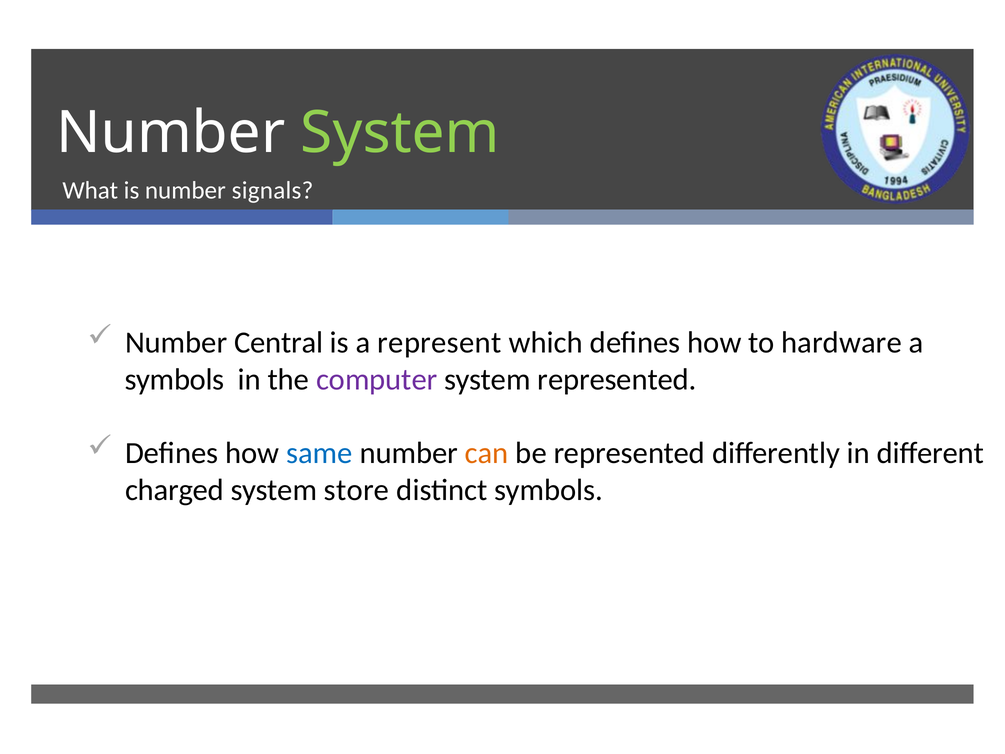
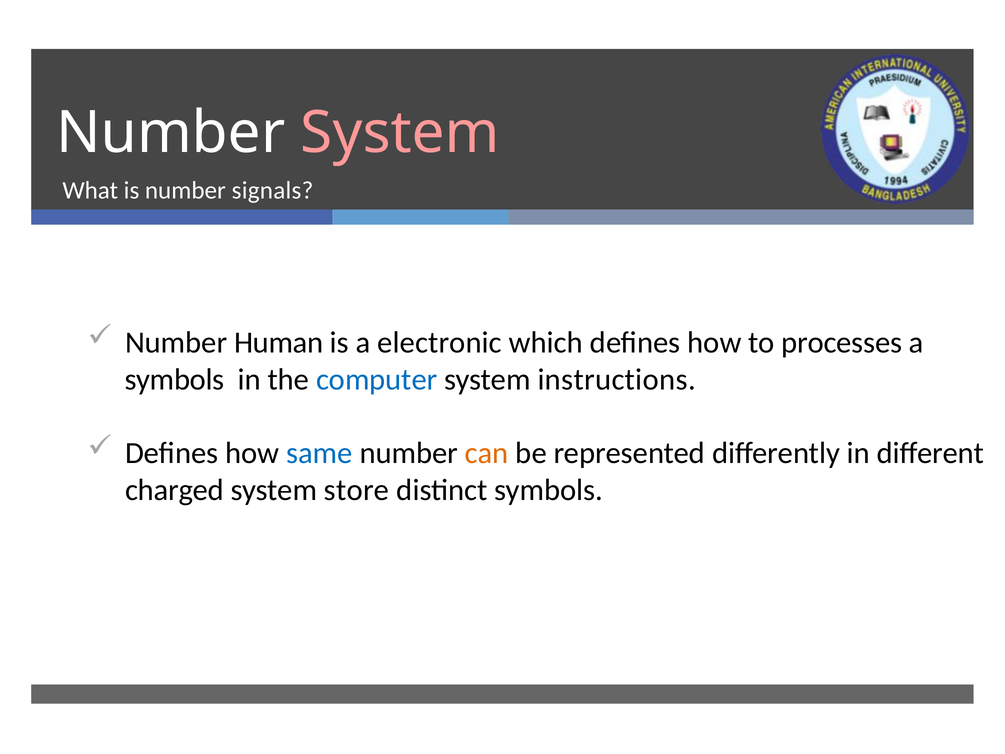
System at (400, 133) colour: light green -> pink
Central: Central -> Human
represent: represent -> electronic
hardware: hardware -> processes
computer colour: purple -> blue
system represented: represented -> instructions
